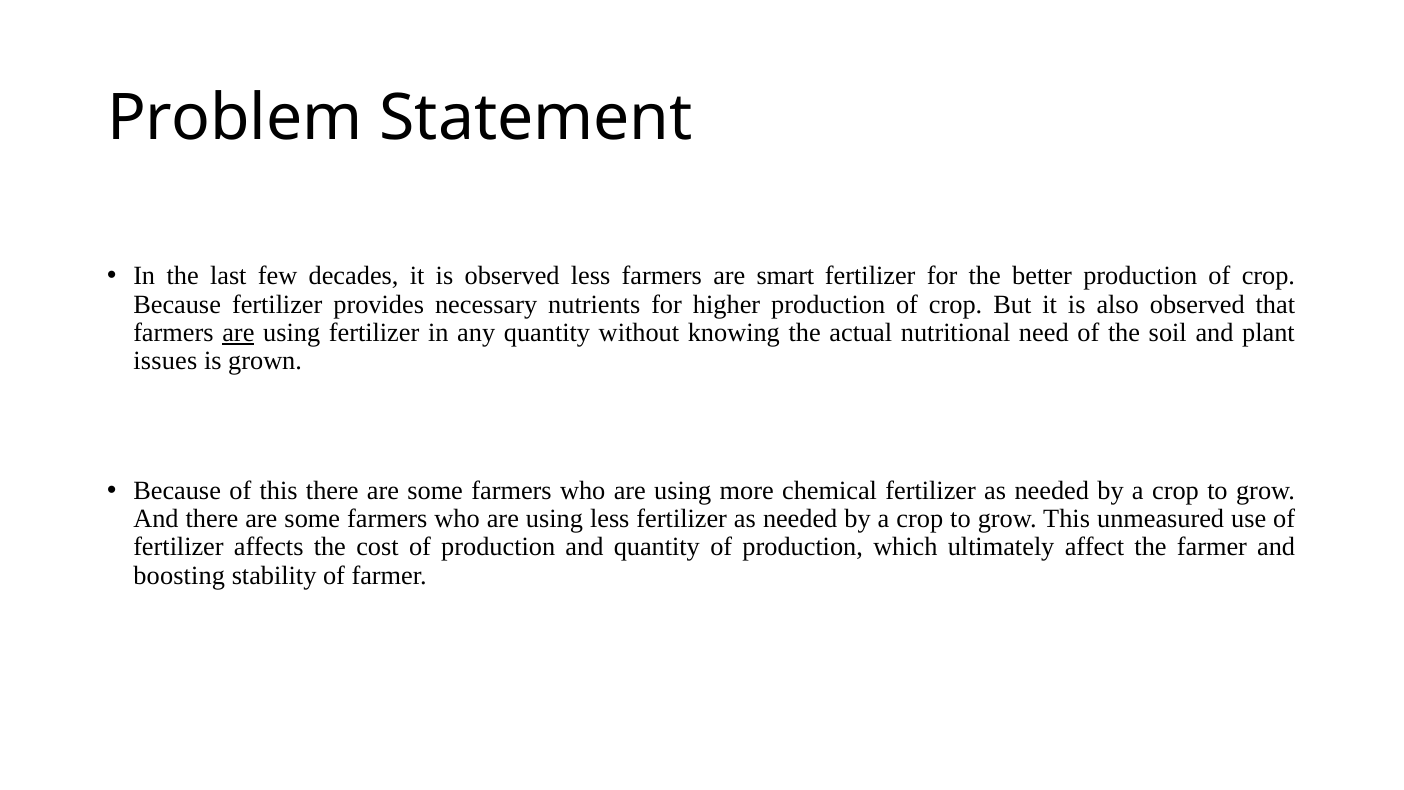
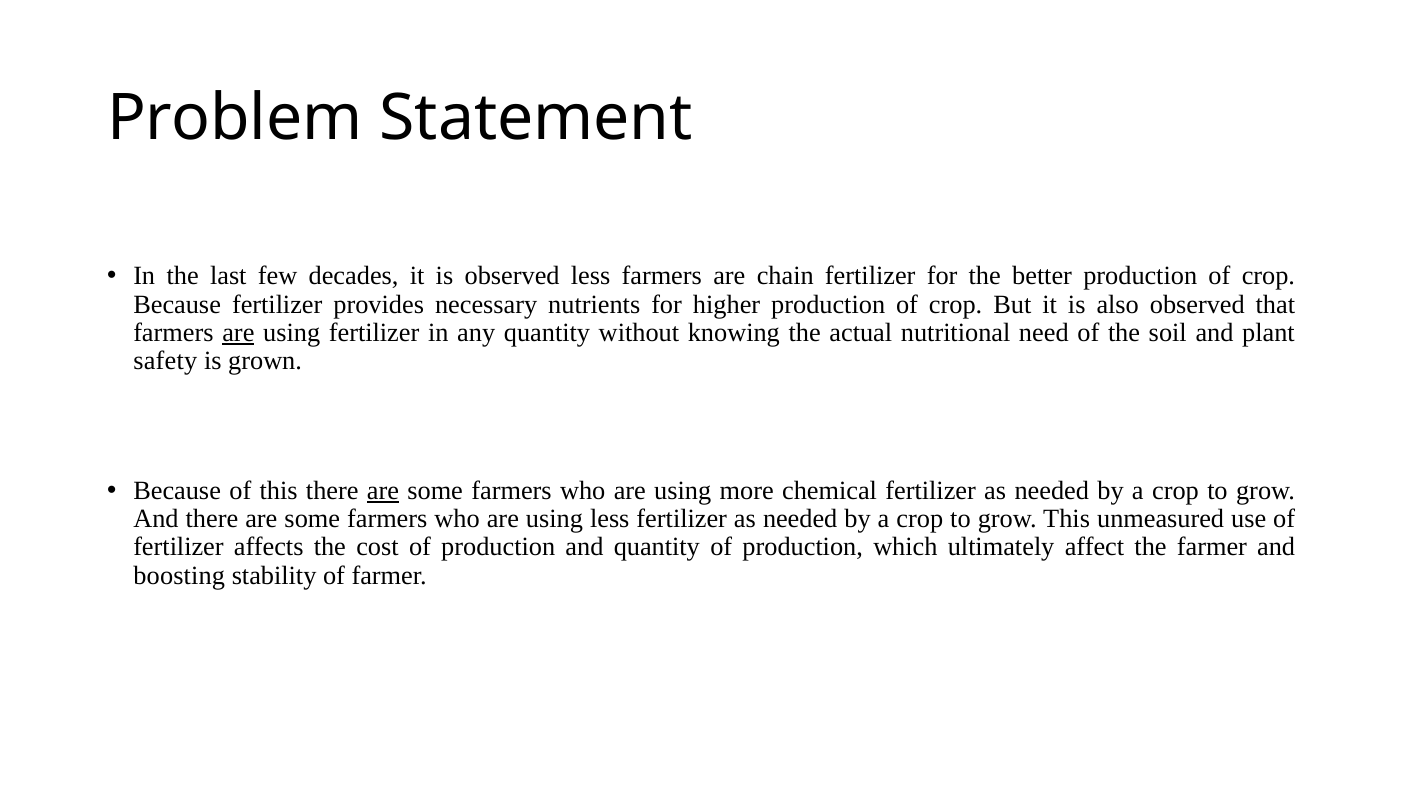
smart: smart -> chain
issues: issues -> safety
are at (383, 490) underline: none -> present
